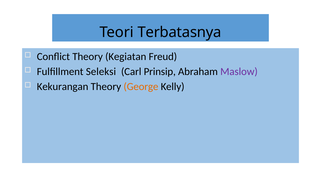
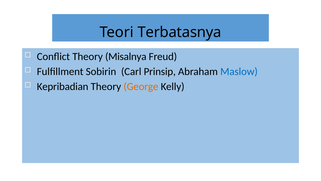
Kegiatan: Kegiatan -> Misalnya
Seleksi: Seleksi -> Sobirin
Maslow colour: purple -> blue
Kekurangan: Kekurangan -> Kepribadian
